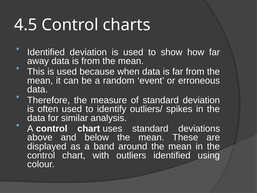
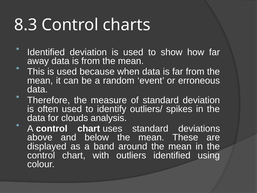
4.5: 4.5 -> 8.3
similar: similar -> clouds
